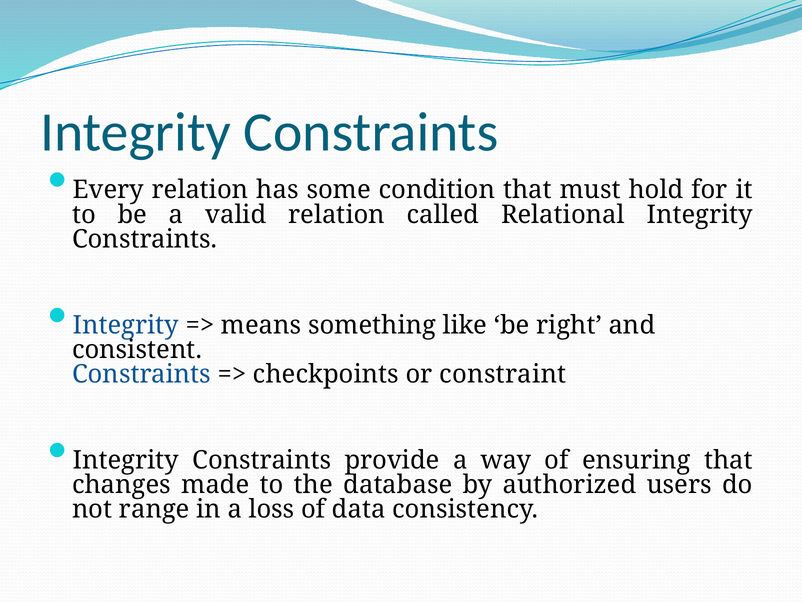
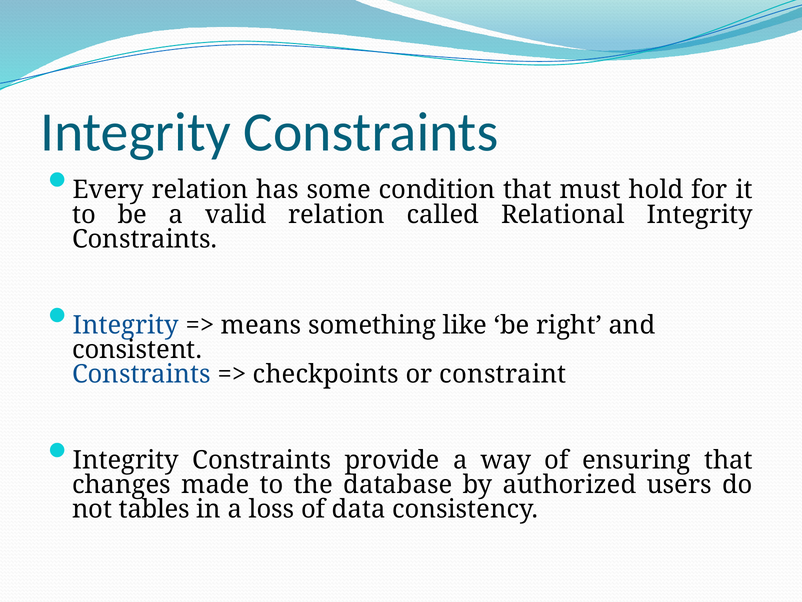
range: range -> tables
